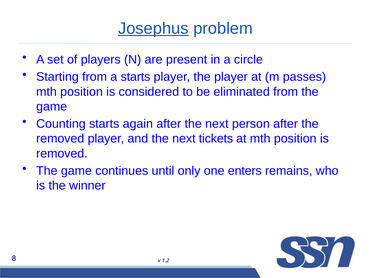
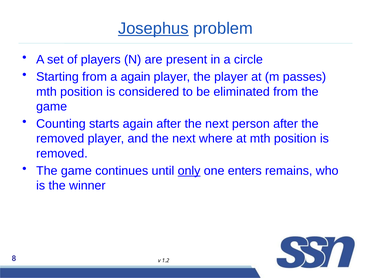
a starts: starts -> again
tickets: tickets -> where
only underline: none -> present
